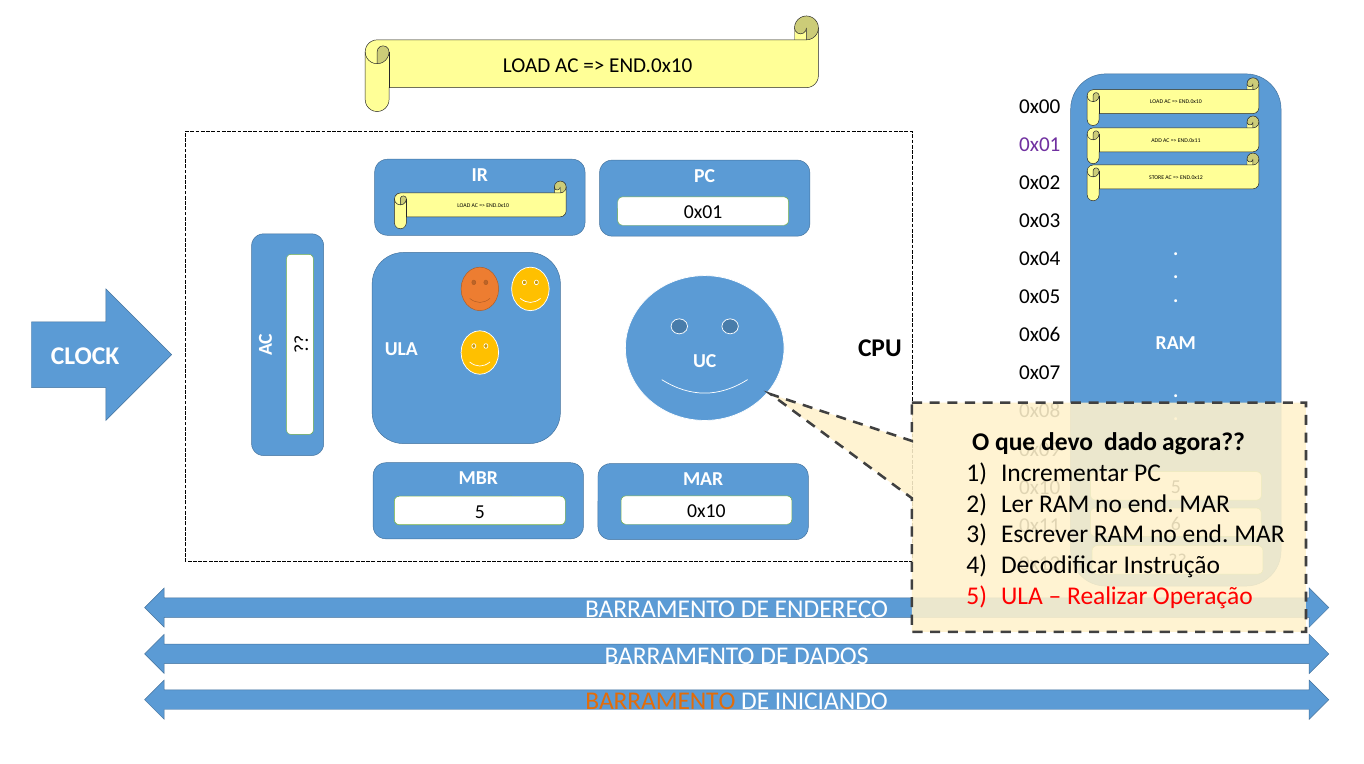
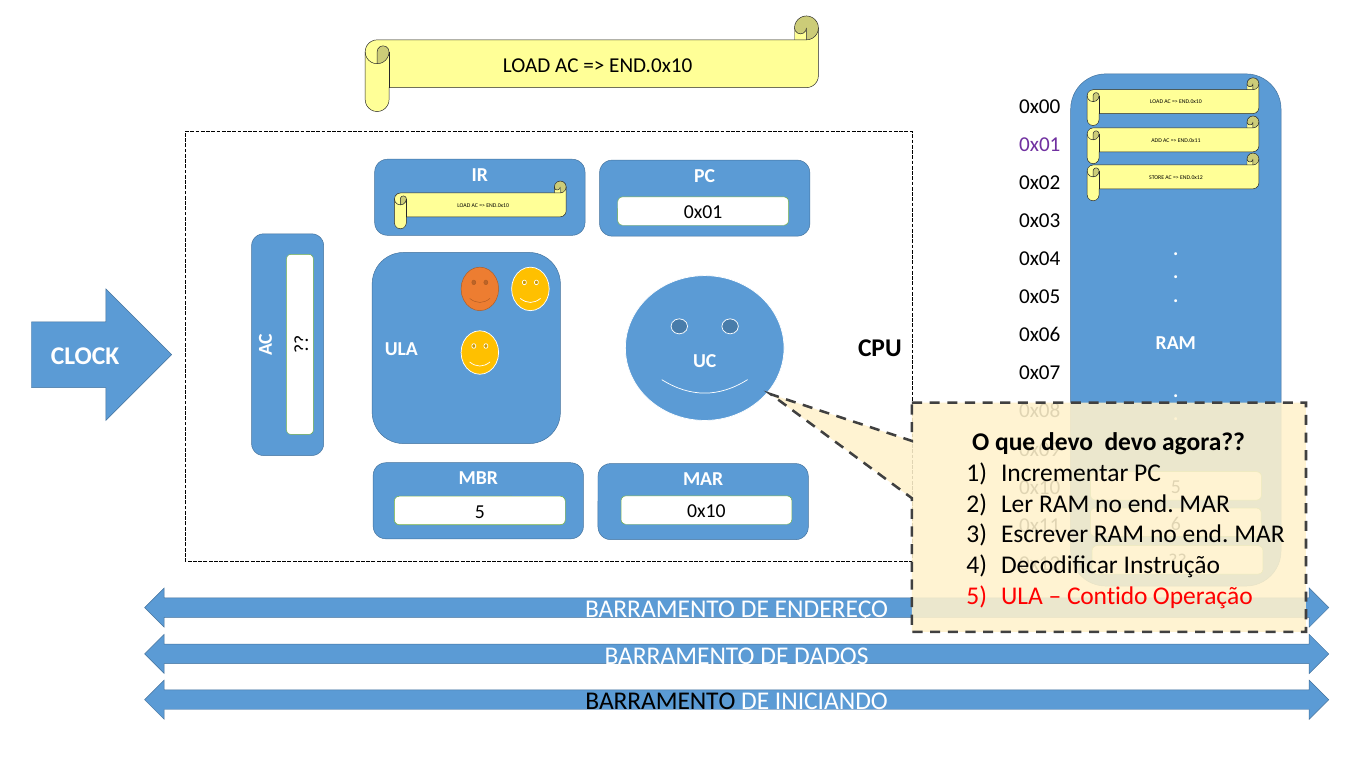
dado at (1131, 442): dado -> devo
Realizar: Realizar -> Contido
BARRAMENTO at (660, 701) colour: orange -> black
